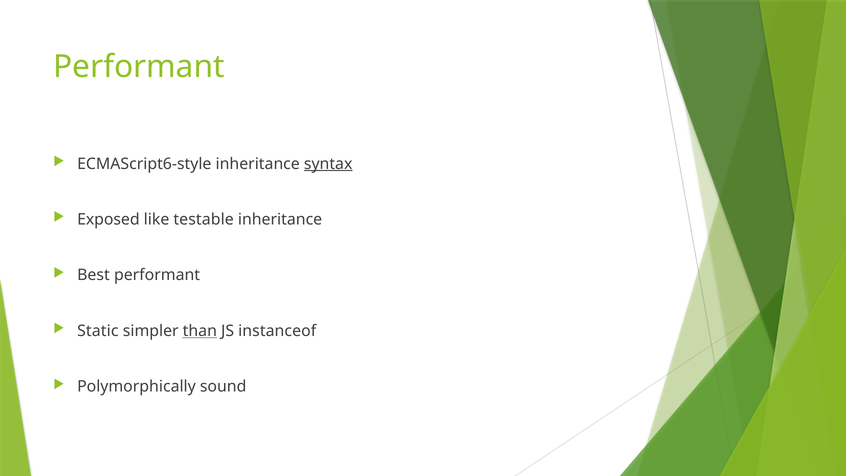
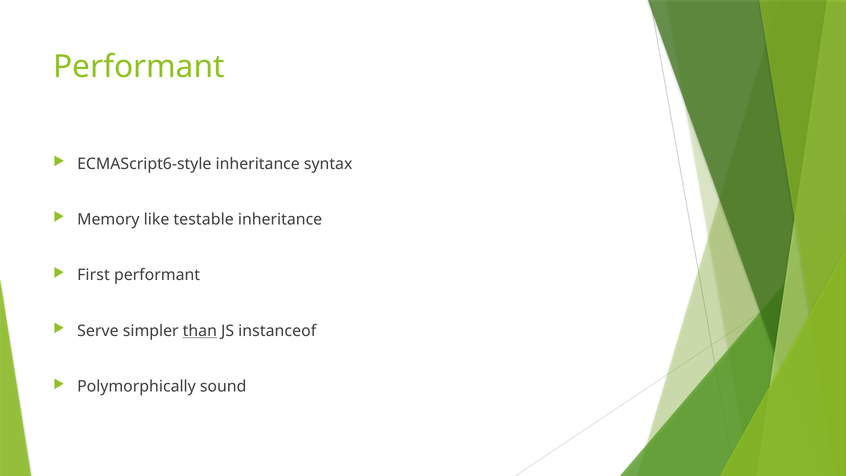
syntax underline: present -> none
Exposed: Exposed -> Memory
Best: Best -> First
Static: Static -> Serve
